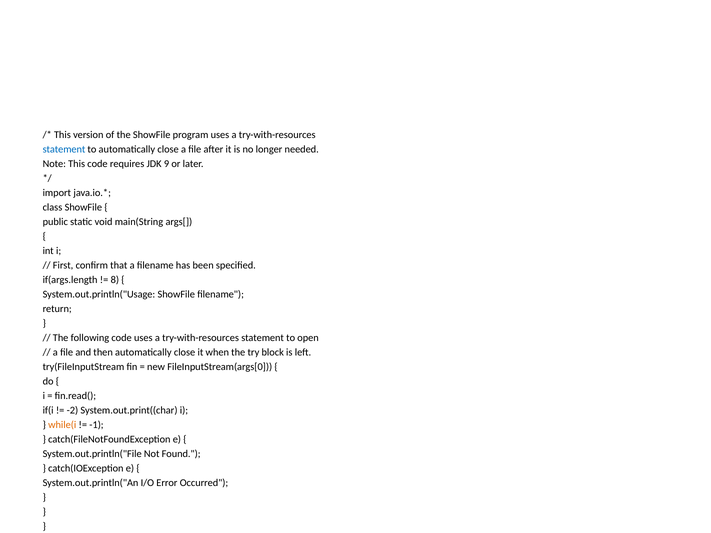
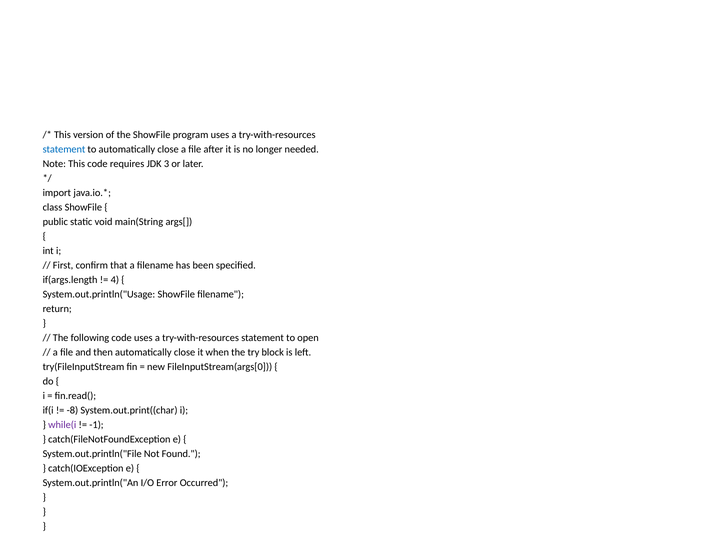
9: 9 -> 3
8: 8 -> 4
-2: -2 -> -8
while(i colour: orange -> purple
